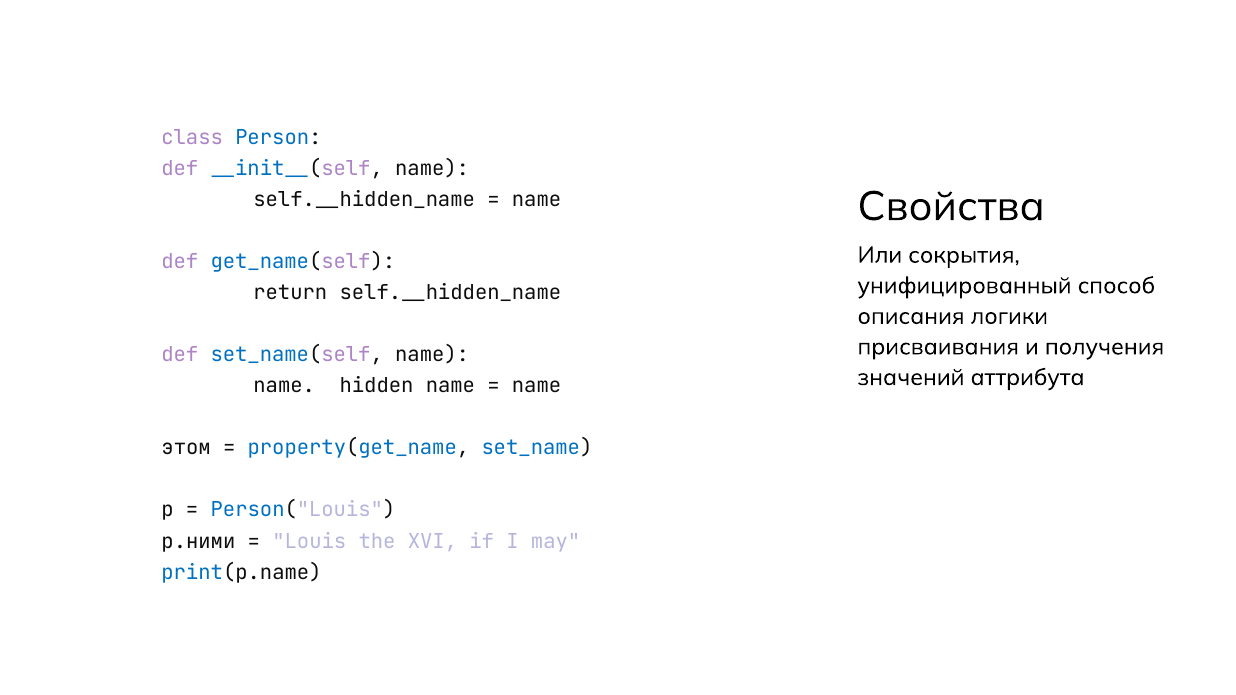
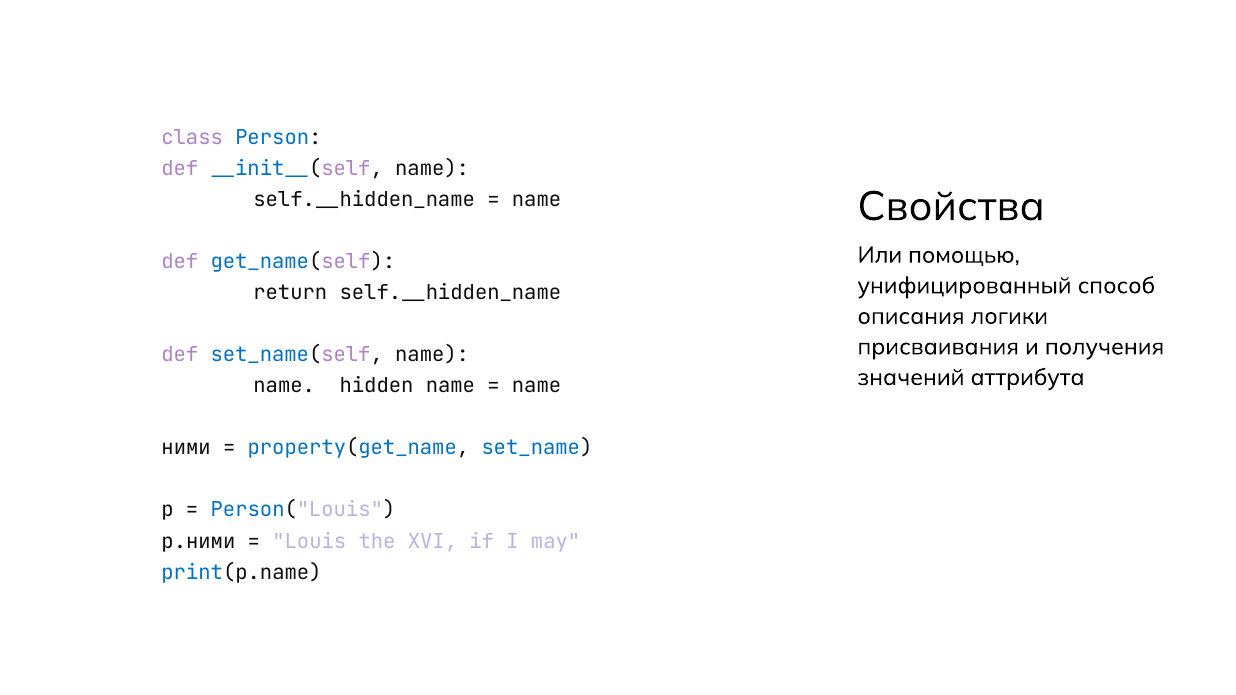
сокрытия: сокрытия -> помощью
этом: этом -> ними
